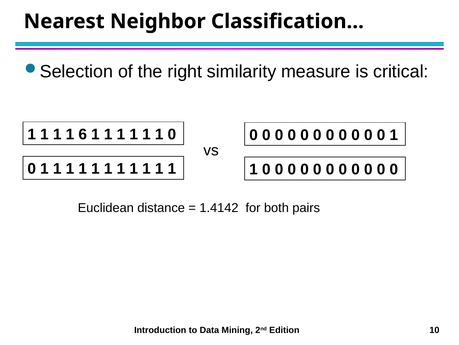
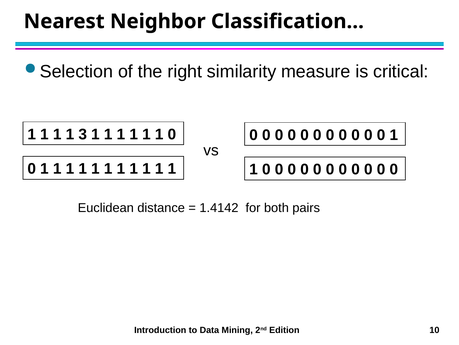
6: 6 -> 3
